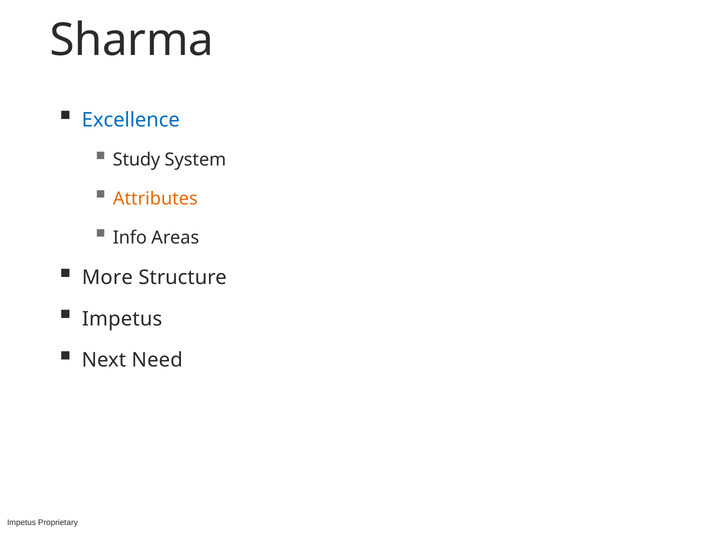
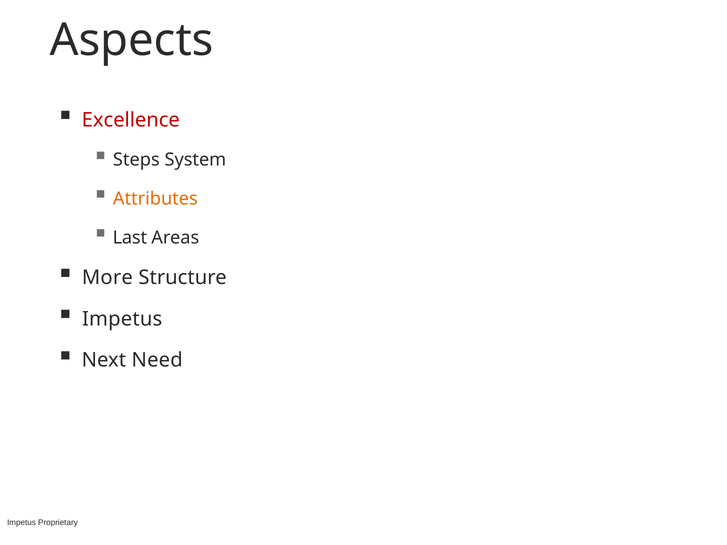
Sharma: Sharma -> Aspects
Excellence colour: blue -> red
Study: Study -> Steps
Info: Info -> Last
